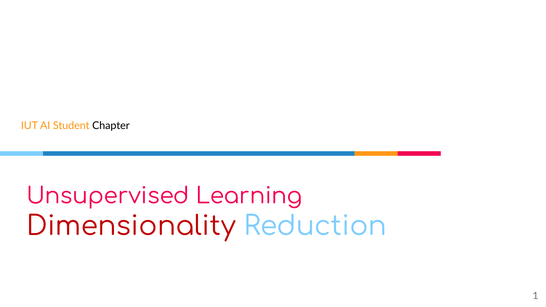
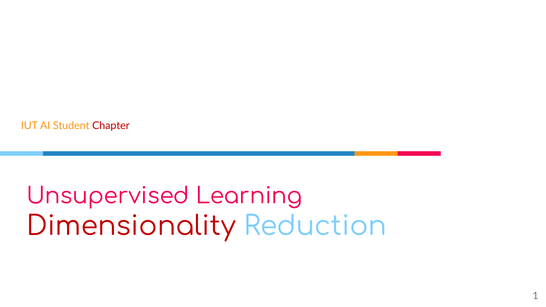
Chapter colour: black -> red
